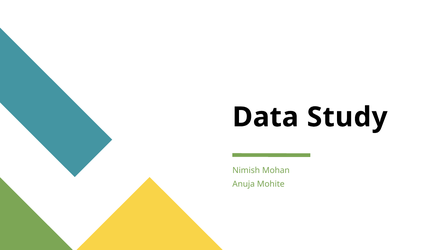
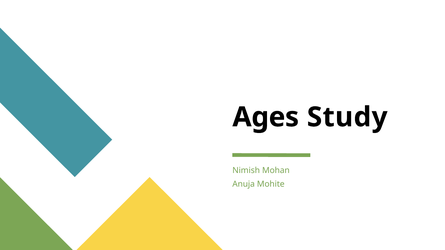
Data: Data -> Ages
